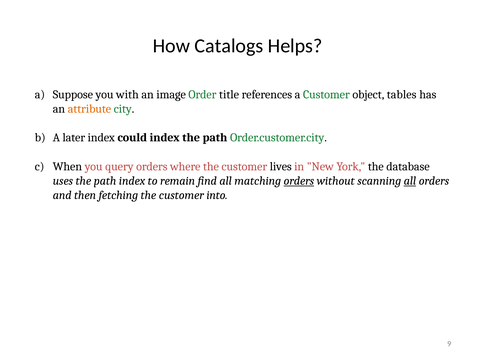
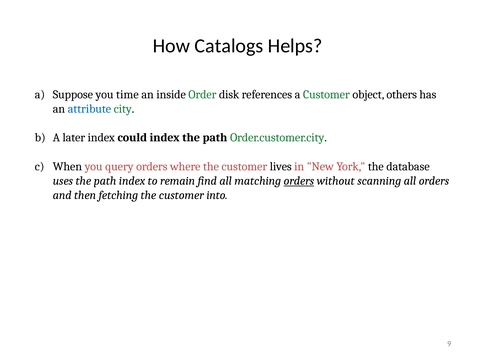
with: with -> time
image: image -> inside
title: title -> disk
tables: tables -> others
attribute colour: orange -> blue
all at (410, 181) underline: present -> none
